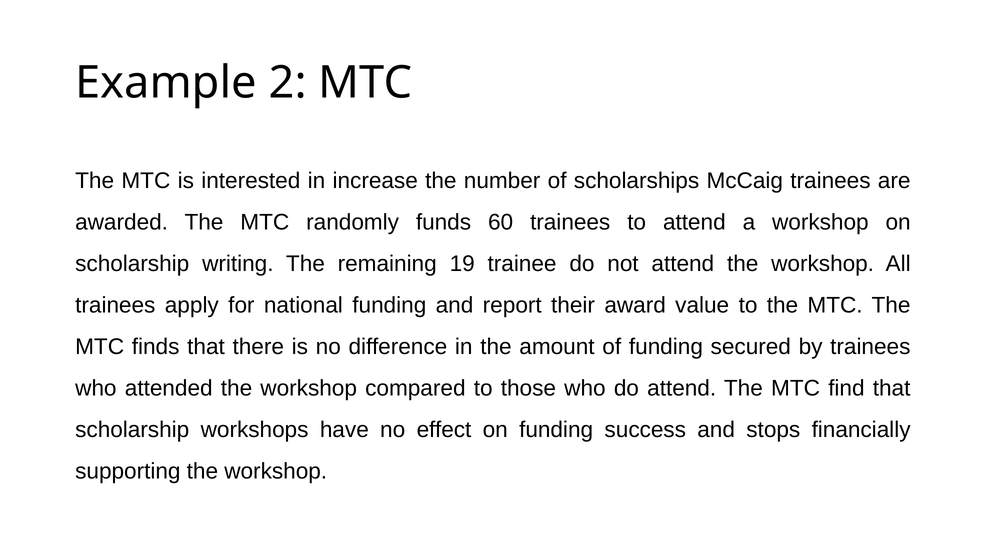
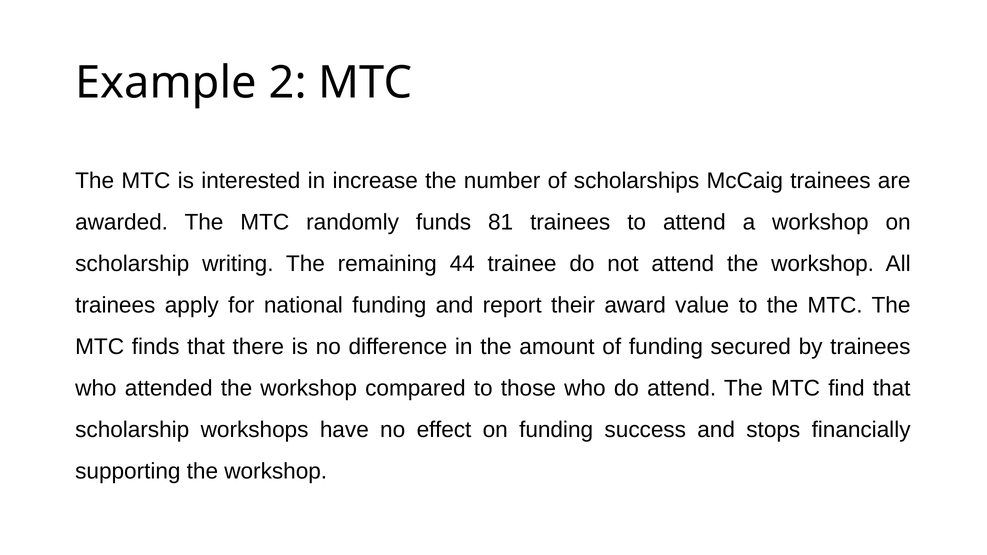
60: 60 -> 81
19: 19 -> 44
